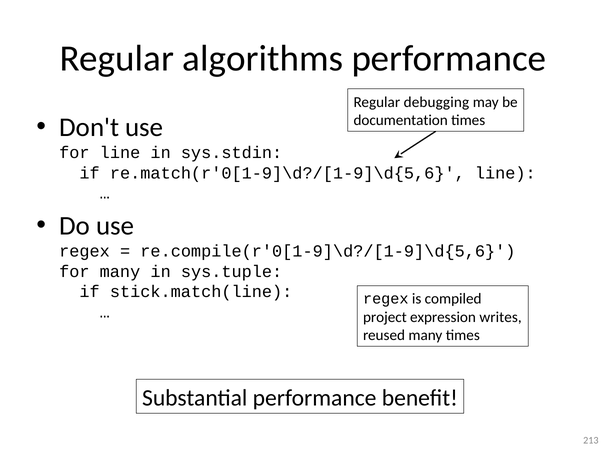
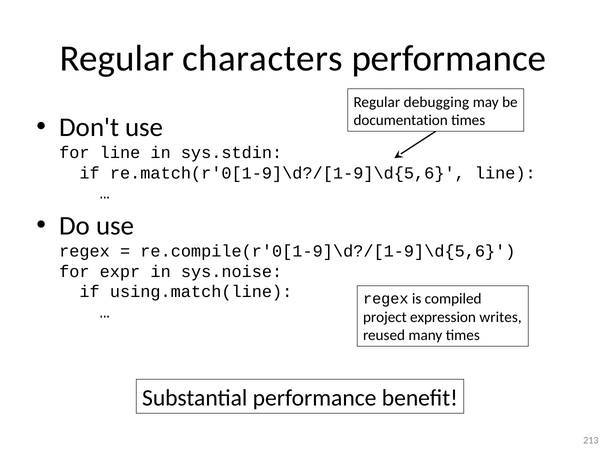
algorithms: algorithms -> characters
for many: many -> expr
sys.tuple: sys.tuple -> sys.noise
stick.match(line: stick.match(line -> using.match(line
